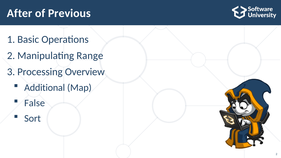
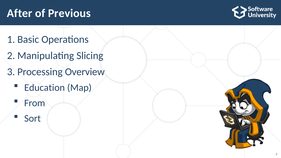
Range: Range -> Slicing
Additional: Additional -> Education
False: False -> From
